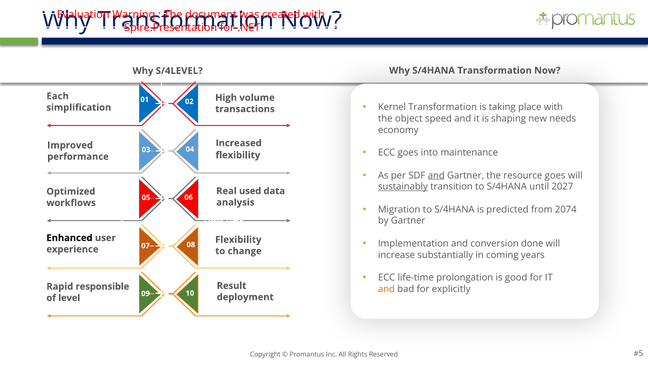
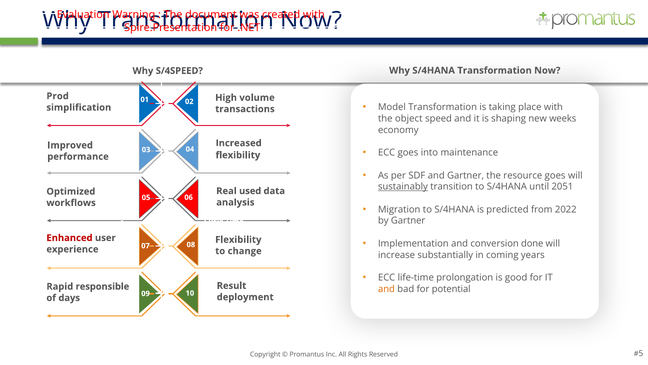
S/4LEVEL: S/4LEVEL -> S/4SPEED
Each: Each -> Prod
Kernel: Kernel -> Model
needs: needs -> weeks
and at (436, 175) underline: present -> none
2027: 2027 -> 2051
2074: 2074 -> 2022
Enhanced colour: black -> red
explicitly: explicitly -> potential
level: level -> days
